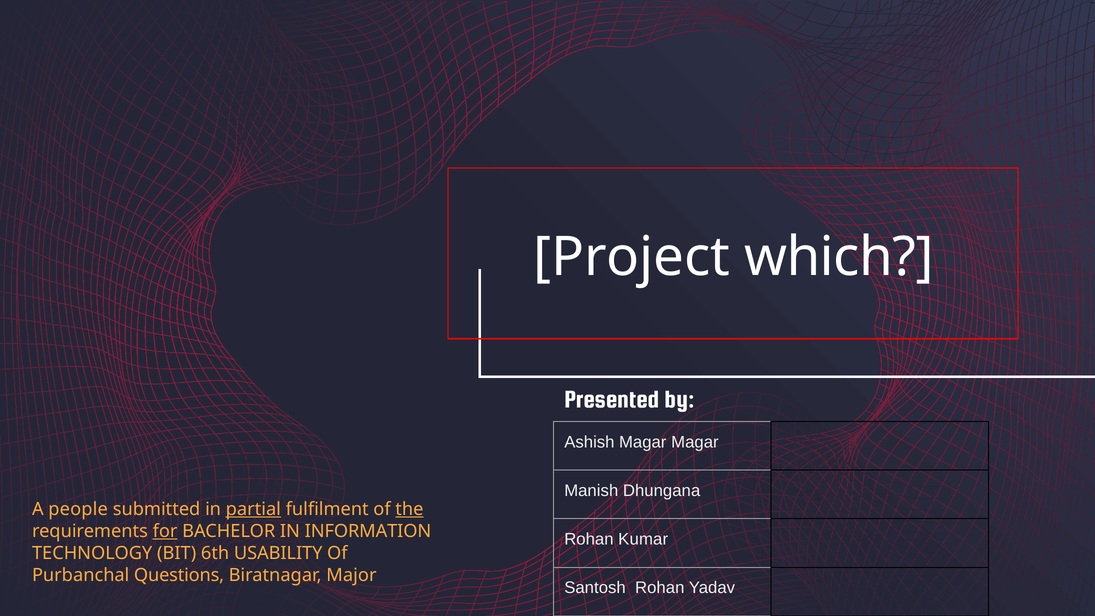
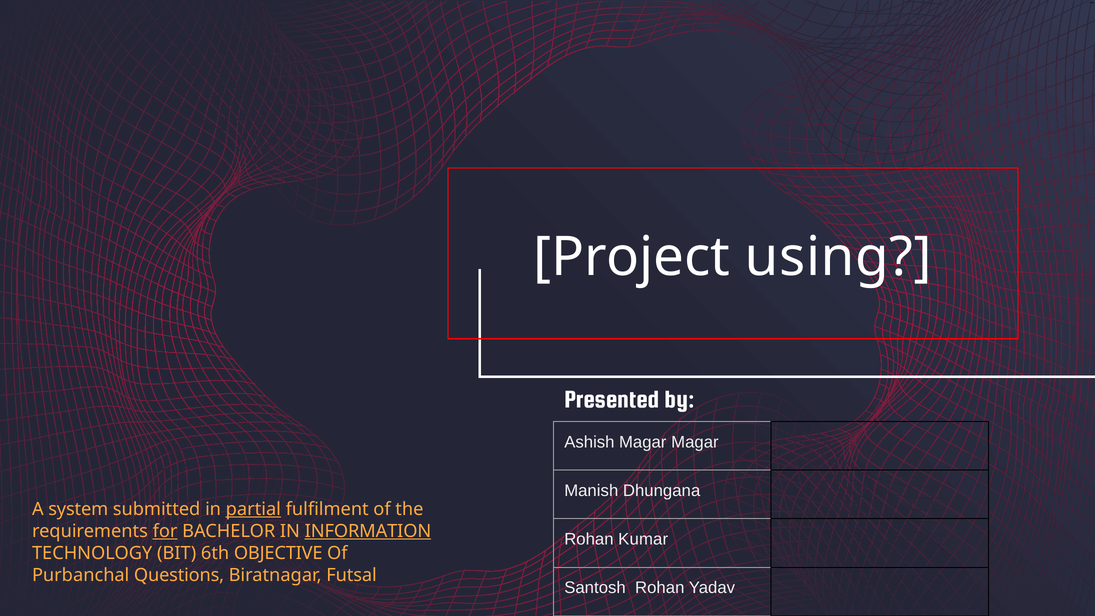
which: which -> using
people: people -> system
the underline: present -> none
INFORMATION underline: none -> present
USABILITY: USABILITY -> OBJECTIVE
Major: Major -> Futsal
